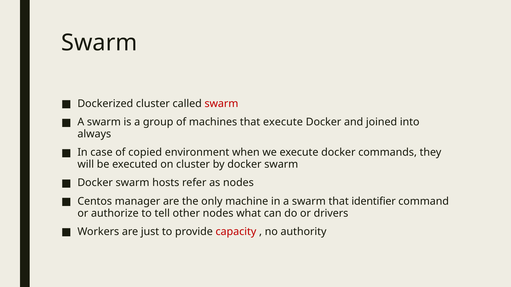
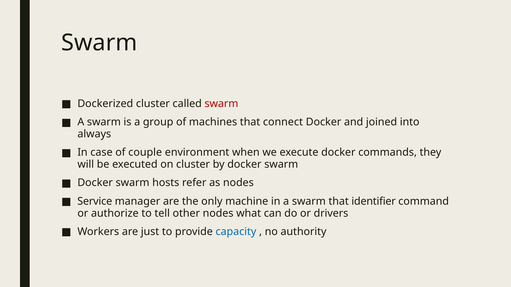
that execute: execute -> connect
copied: copied -> couple
Centos: Centos -> Service
capacity colour: red -> blue
